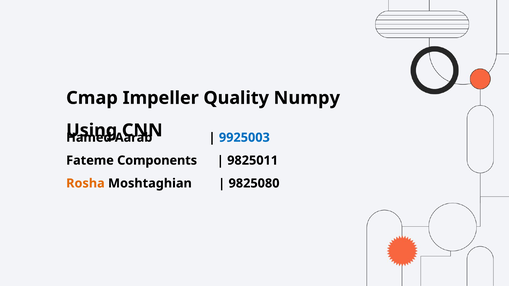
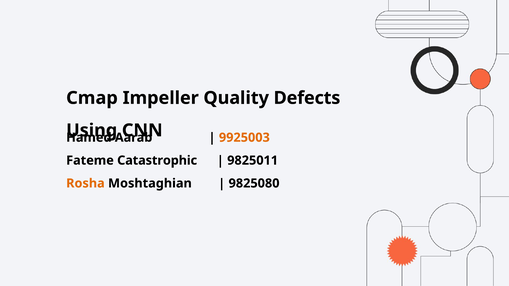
Numpy: Numpy -> Defects
9925003 colour: blue -> orange
Components: Components -> Catastrophic
